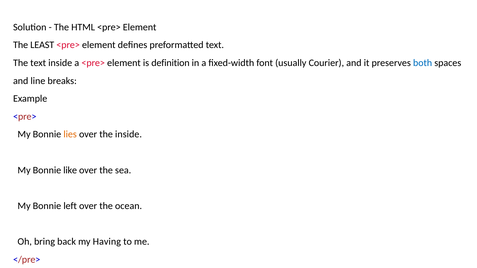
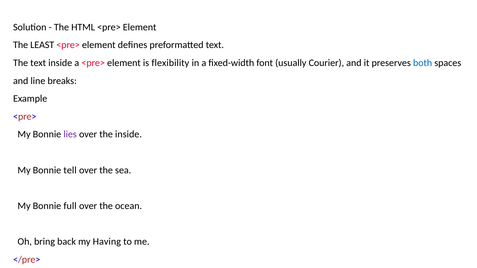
definition: definition -> flexibility
lies colour: orange -> purple
like: like -> tell
left: left -> full
